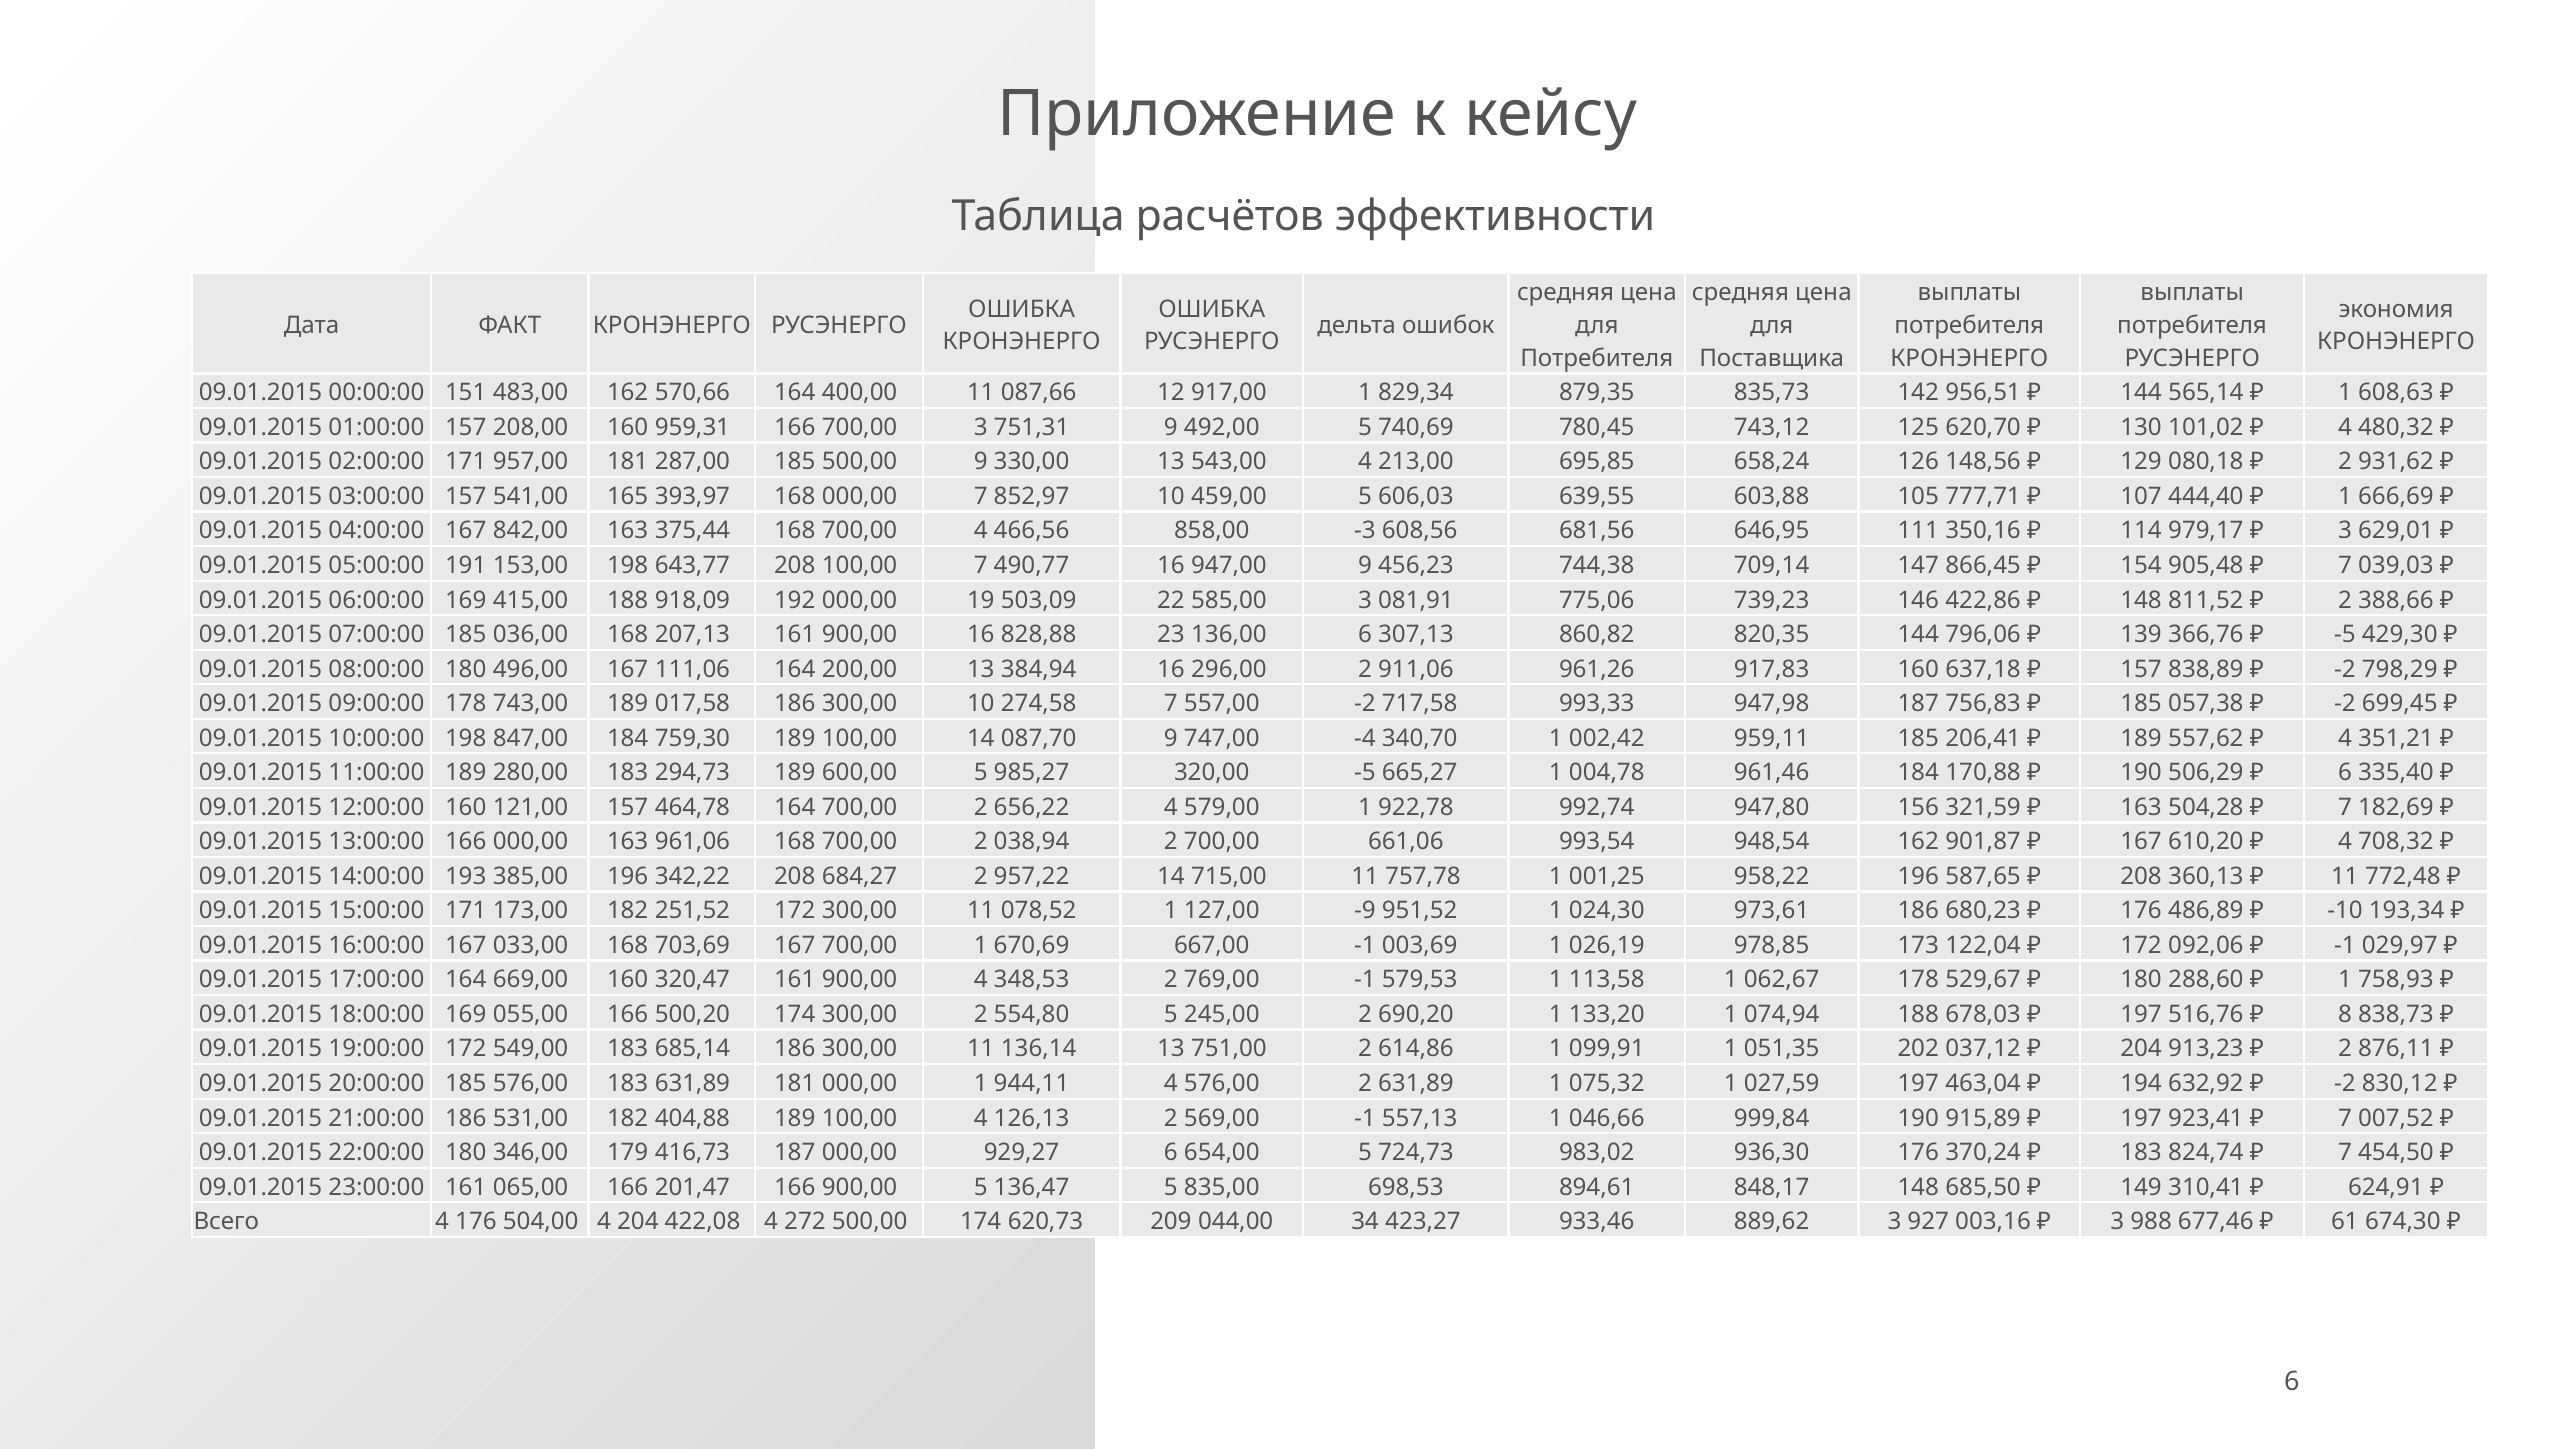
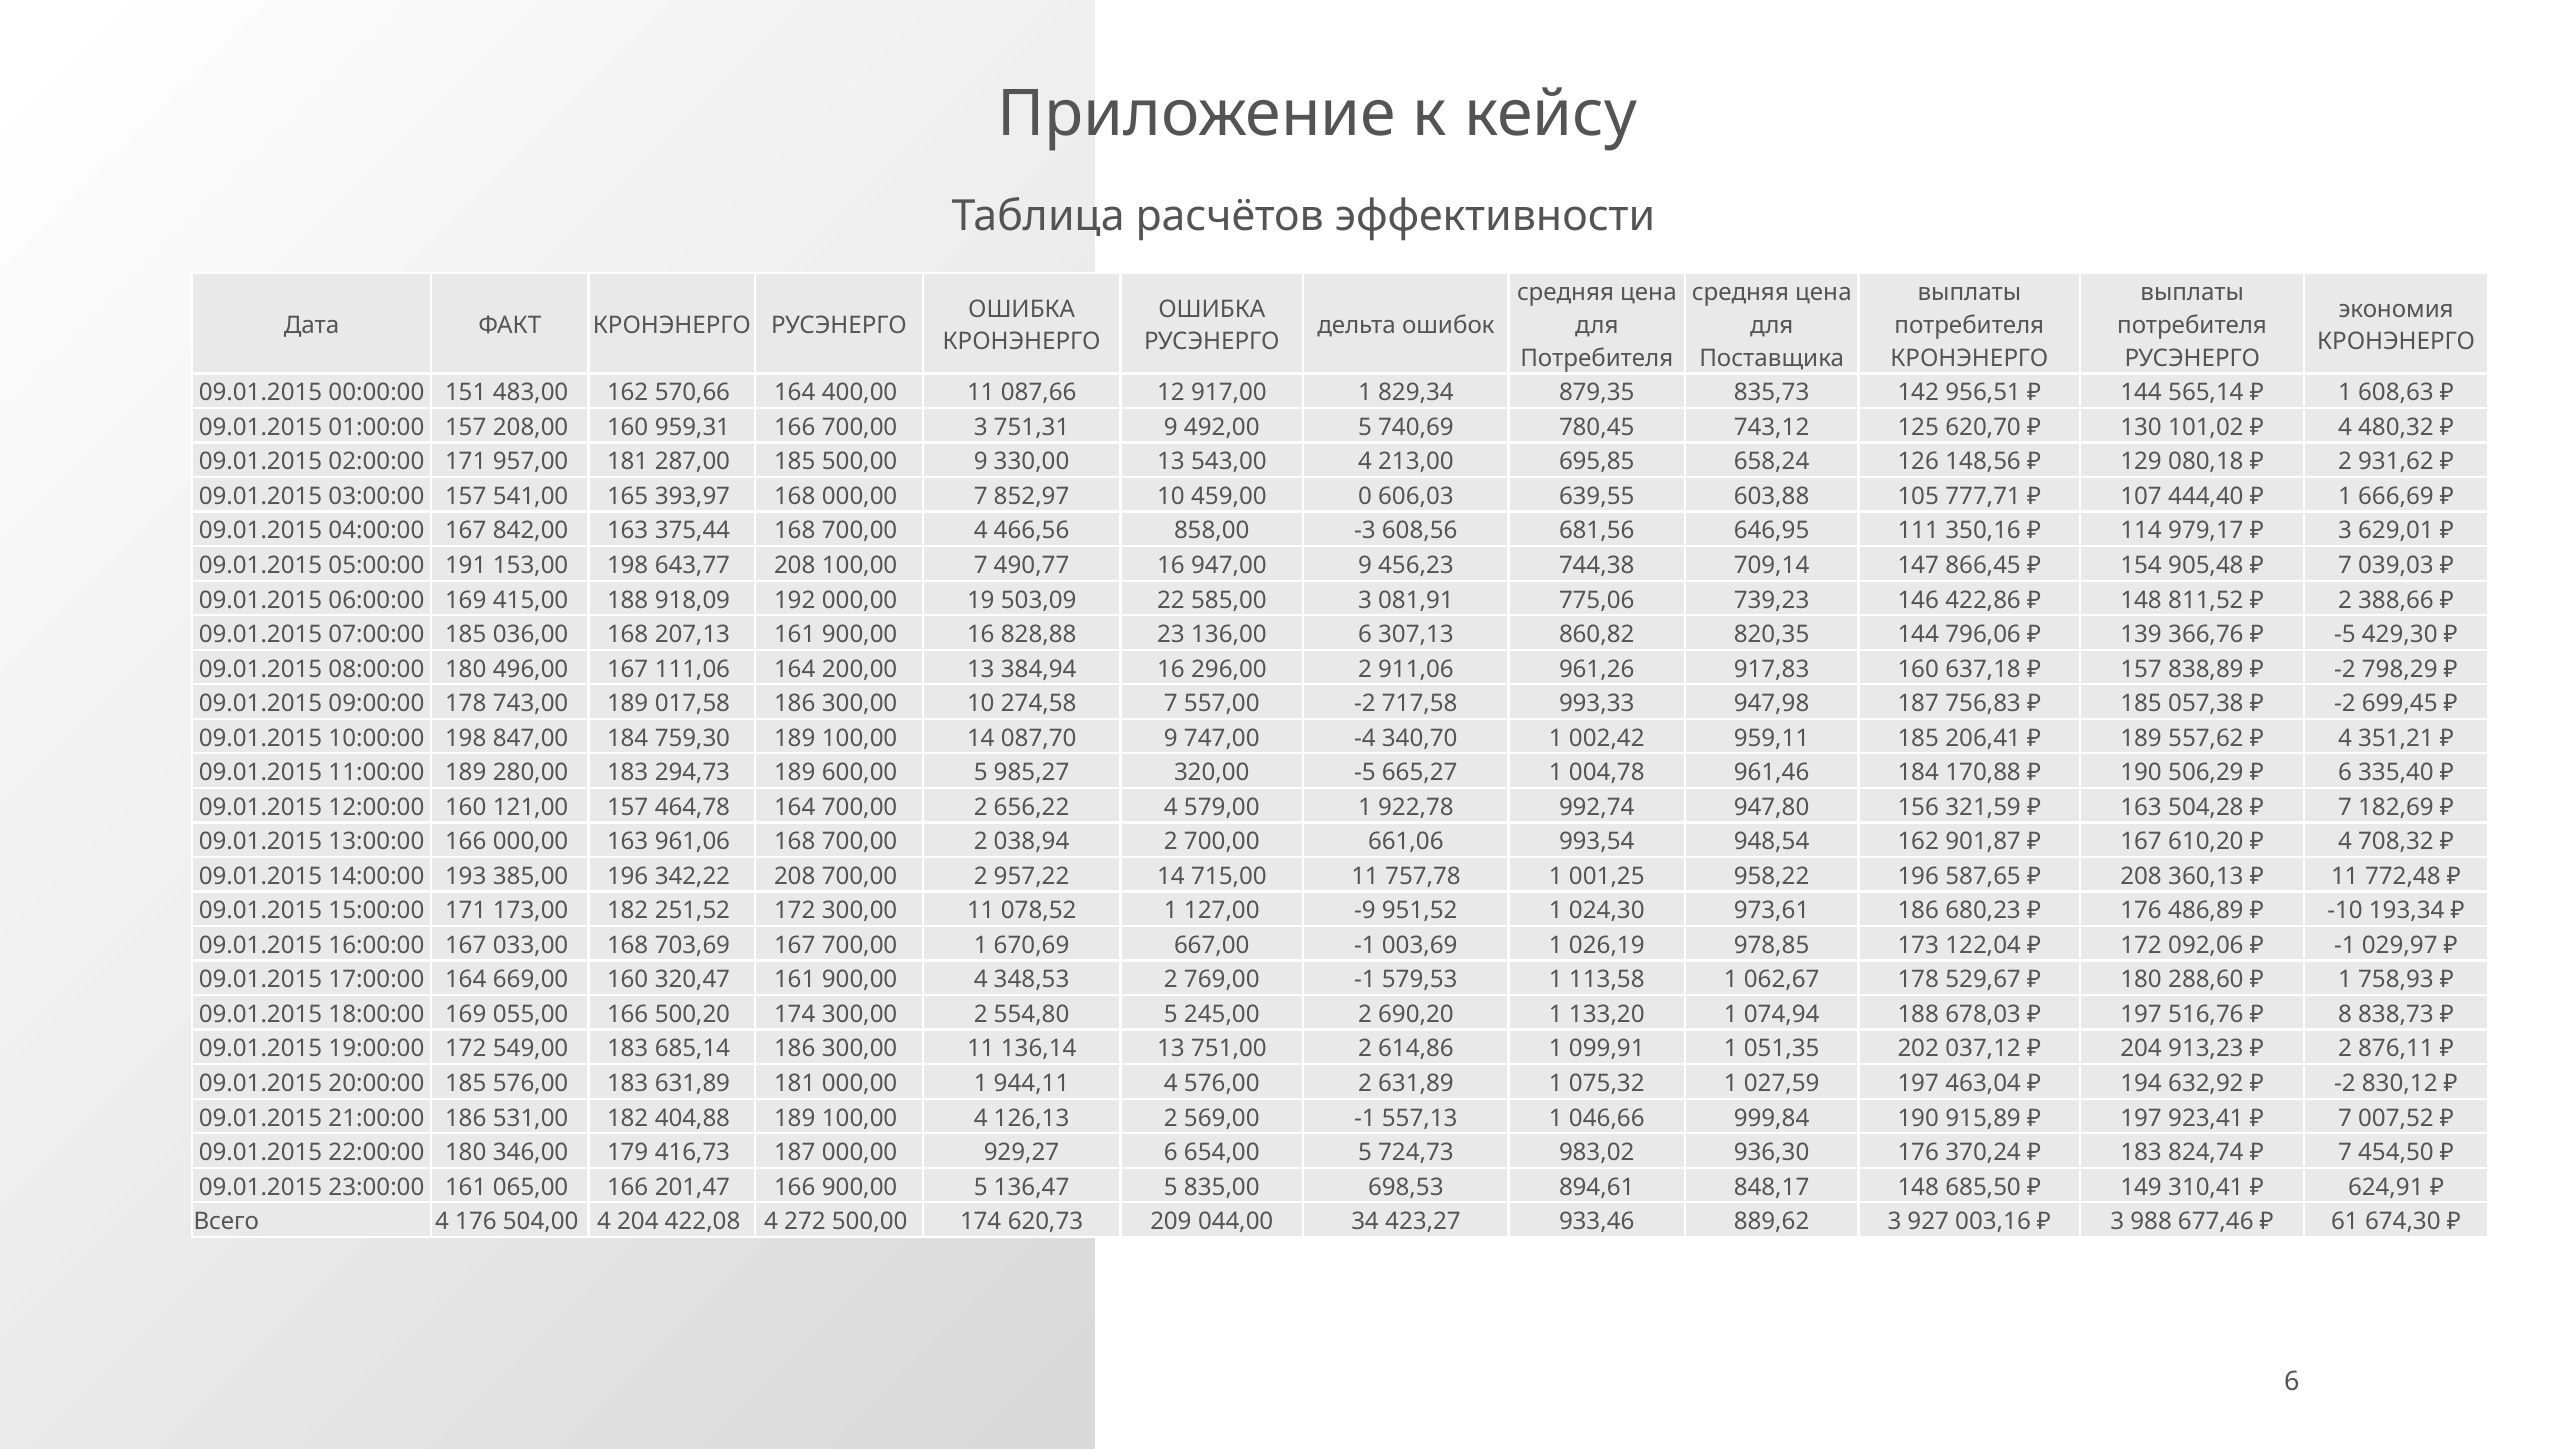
459,00 5: 5 -> 0
208 684,27: 684,27 -> 700,00
